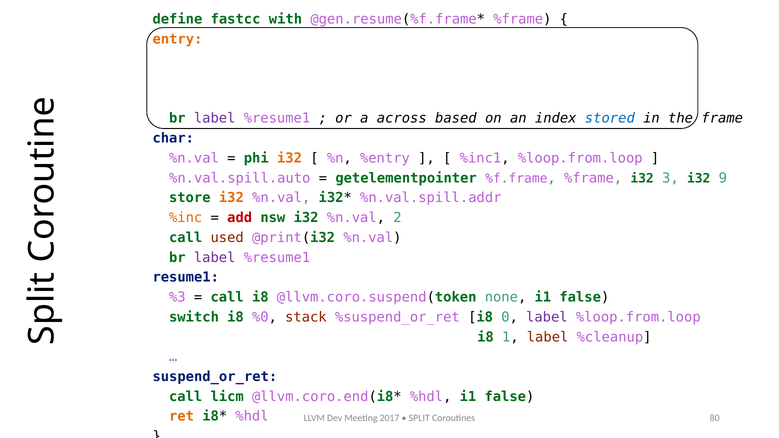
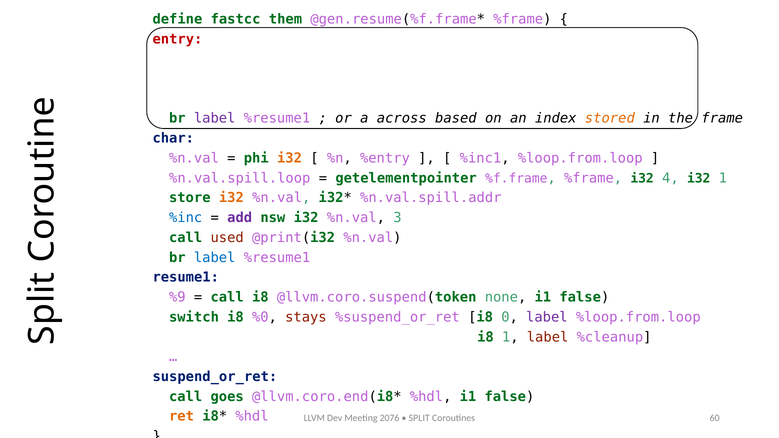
with: with -> them
entry colour: orange -> red
stored colour: blue -> orange
%n.val.spill.auto: %n.val.spill.auto -> %n.val.spill.loop
3: 3 -> 4
i32 9: 9 -> 1
%inc colour: orange -> blue
add colour: red -> purple
2: 2 -> 3
label at (215, 258) colour: purple -> blue
%3: %3 -> %9
stack: stack -> stays
licm: licm -> goes
2017: 2017 -> 2076
80: 80 -> 60
